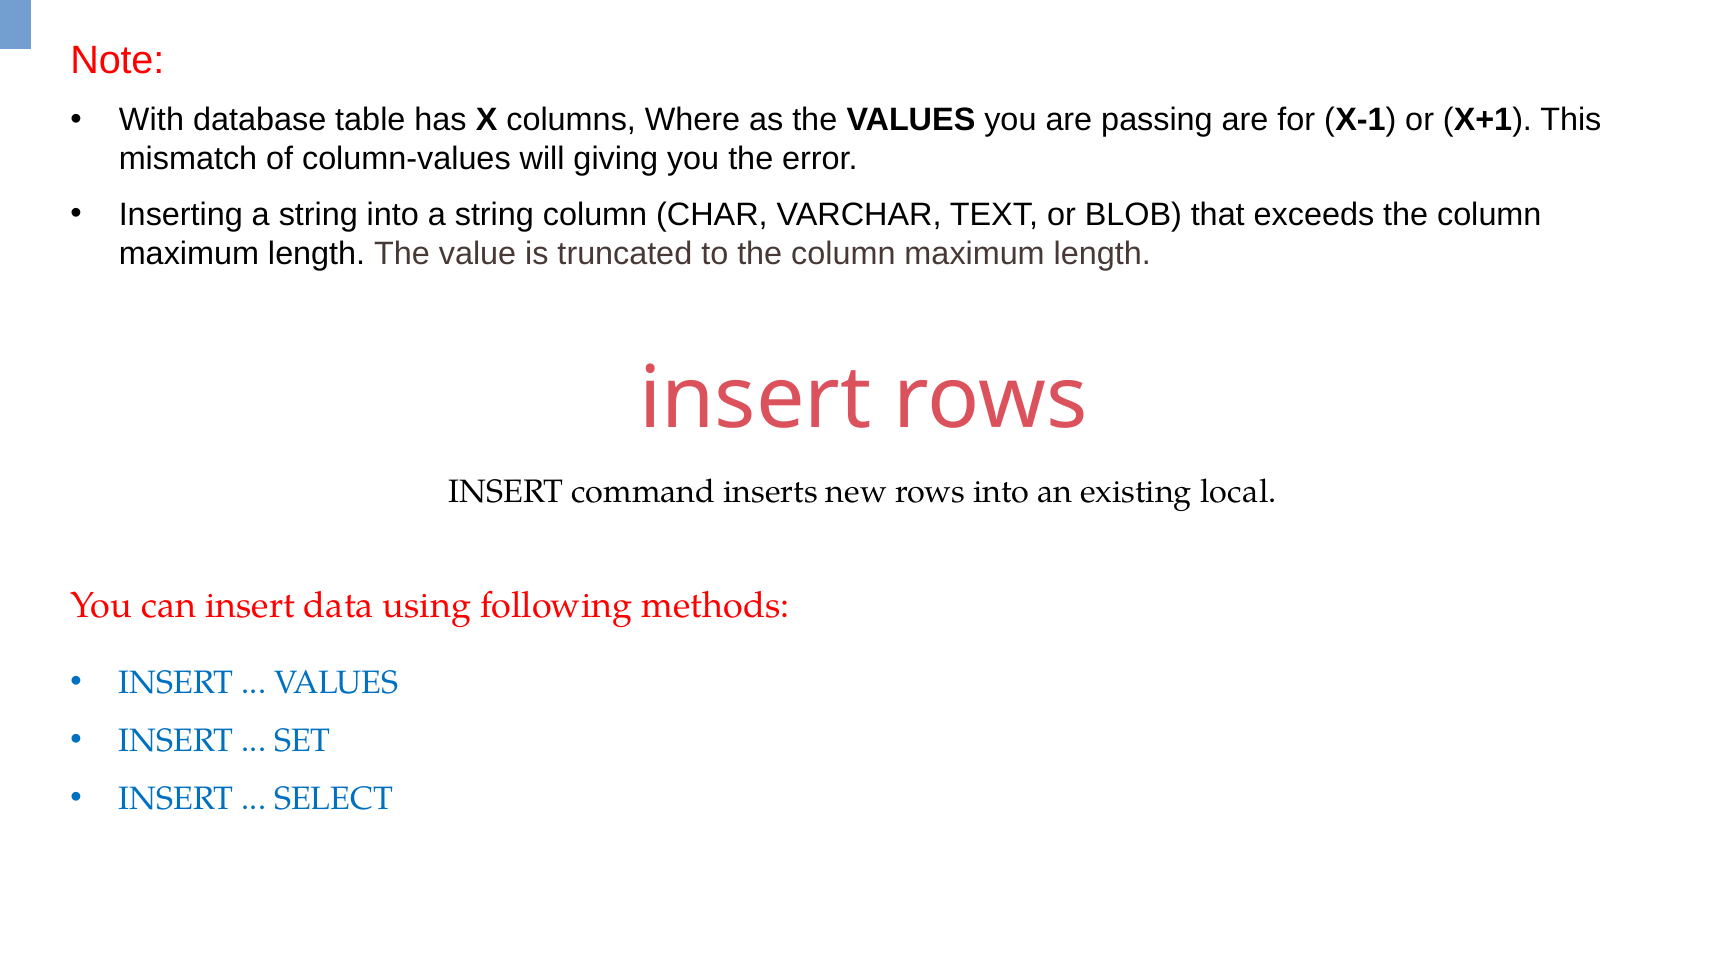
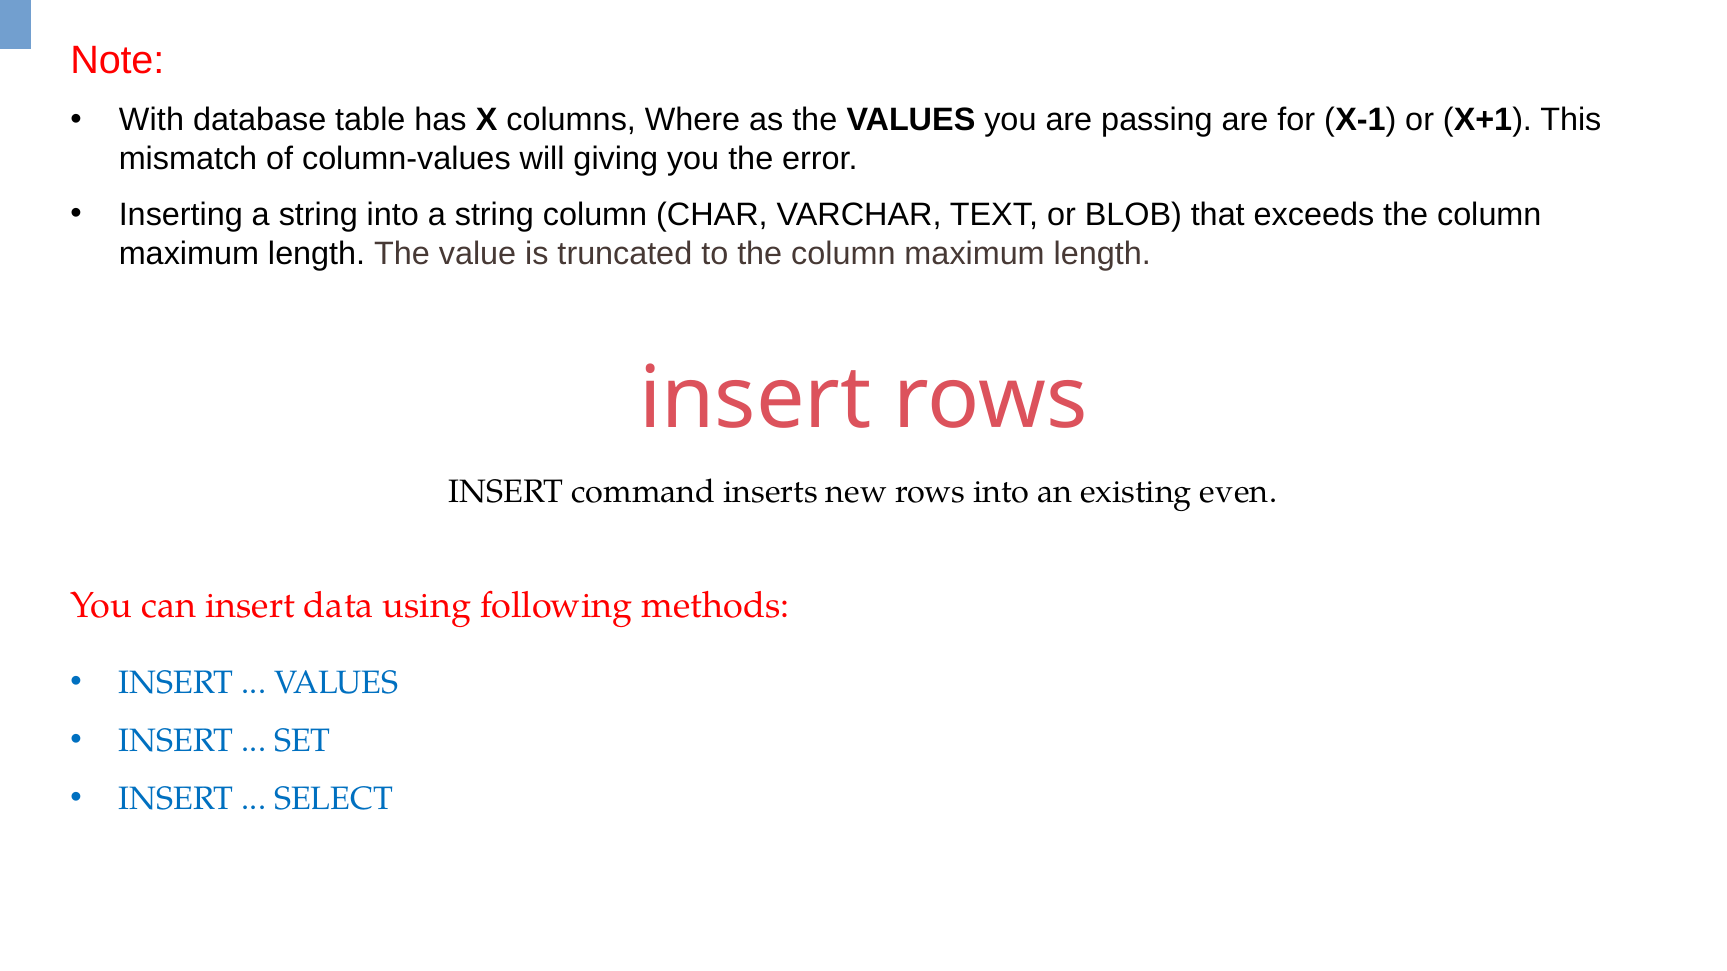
local: local -> even
